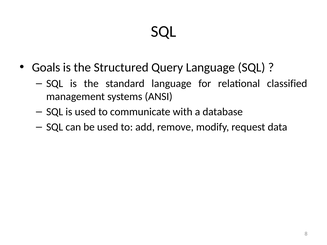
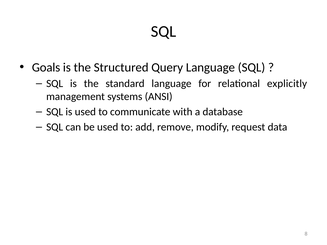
classified: classified -> explicitly
